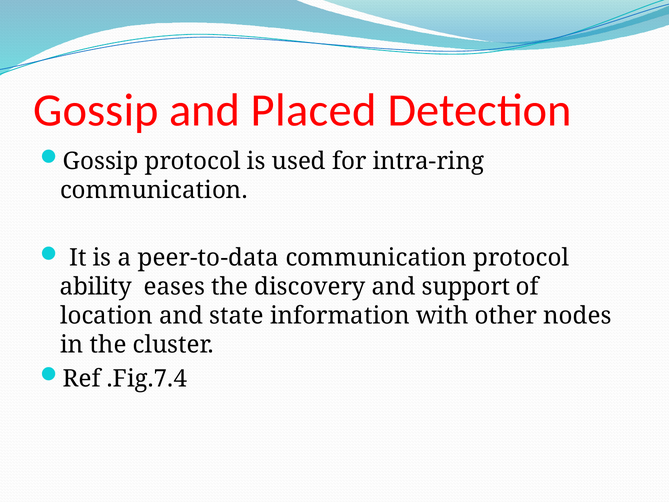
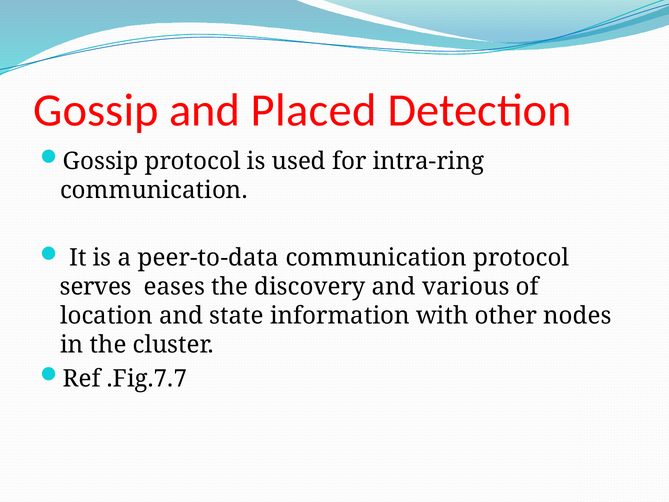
ability: ability -> serves
support: support -> various
.Fig.7.4: .Fig.7.4 -> .Fig.7.7
